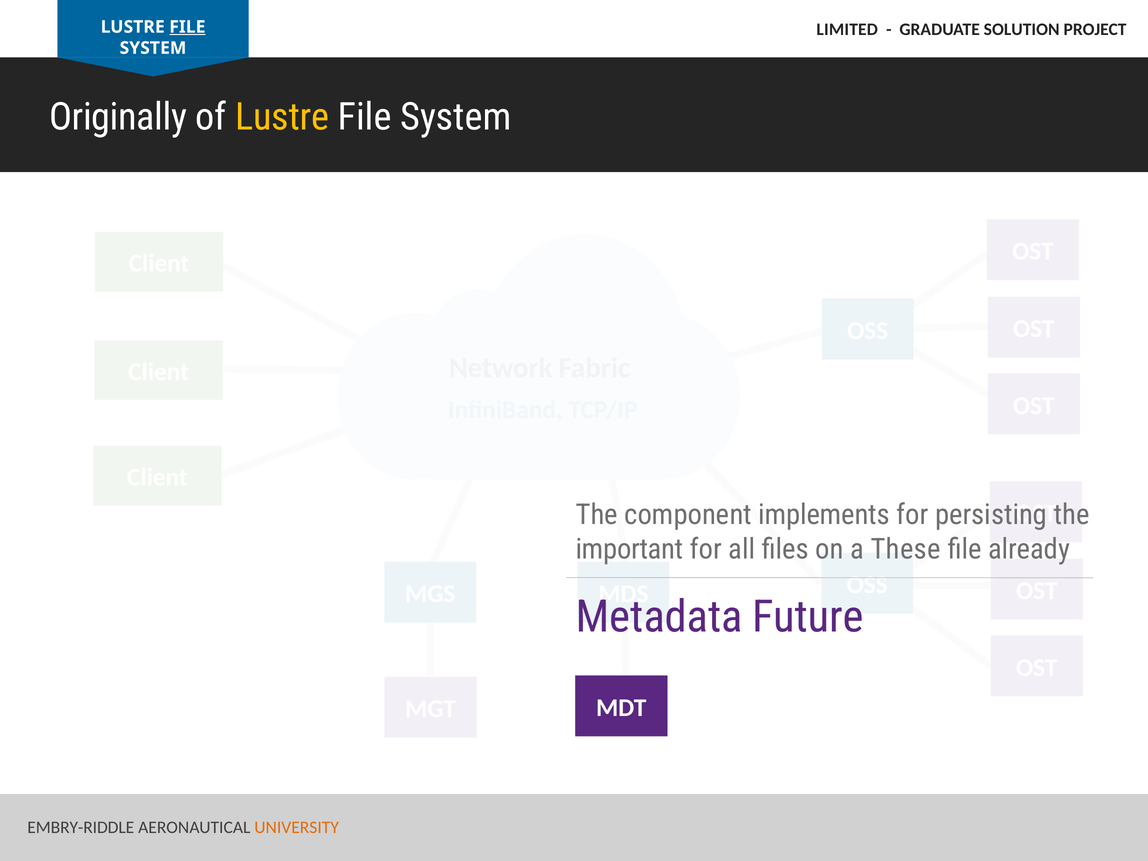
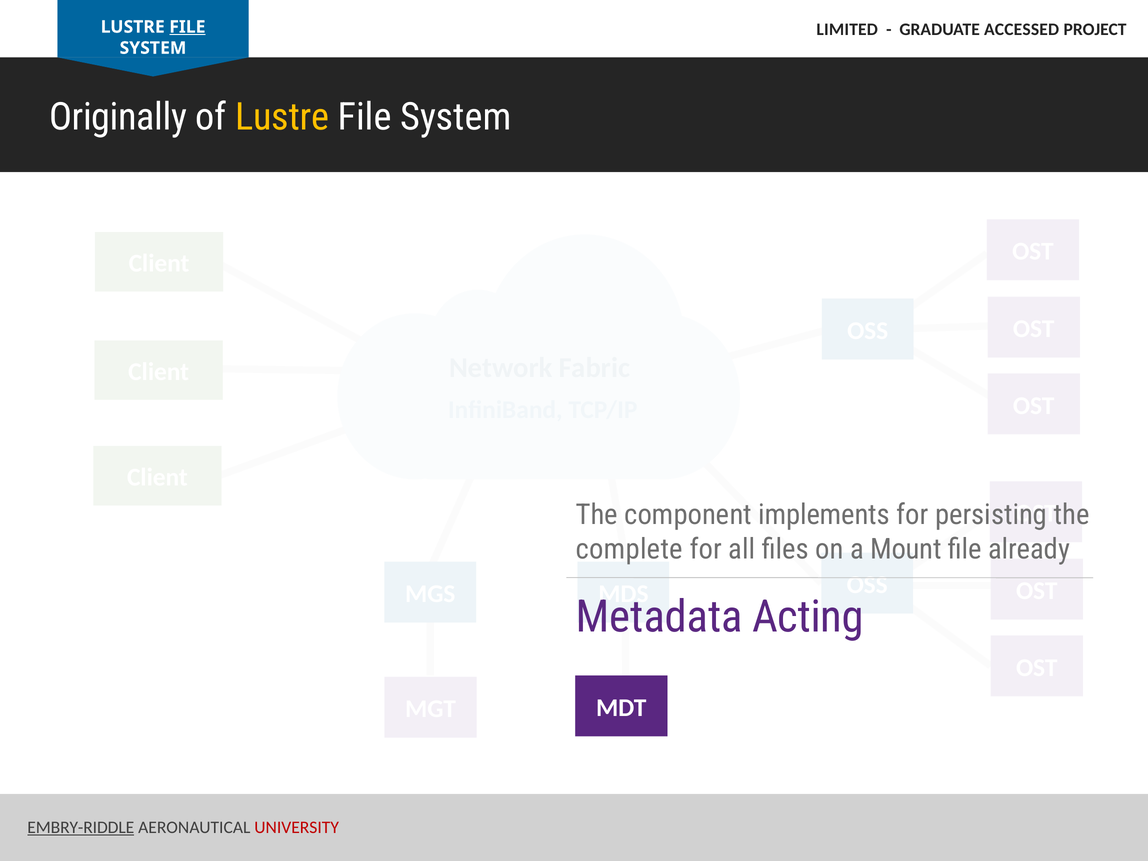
SOLUTION: SOLUTION -> ACCESSED
important: important -> complete
These: These -> Mount
Future: Future -> Acting
EMBRY-RIDDLE underline: none -> present
UNIVERSITY colour: orange -> red
